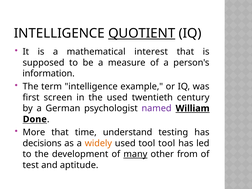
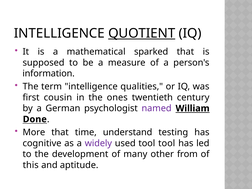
interest: interest -> sparked
example: example -> qualities
screen: screen -> cousin
the used: used -> ones
decisions: decisions -> cognitive
widely colour: orange -> purple
many underline: present -> none
test: test -> this
